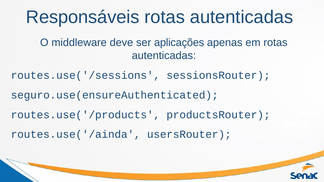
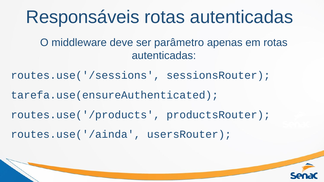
aplicações: aplicações -> parâmetro
seguro.use(ensureAuthenticated: seguro.use(ensureAuthenticated -> tarefa.use(ensureAuthenticated
